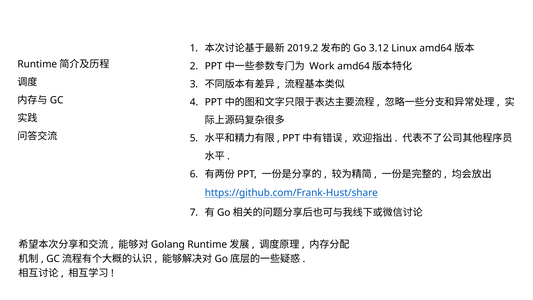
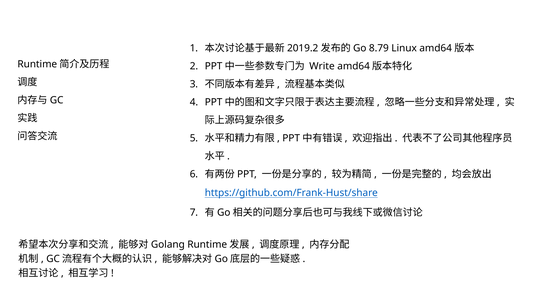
3.12: 3.12 -> 8.79
Work: Work -> Write
